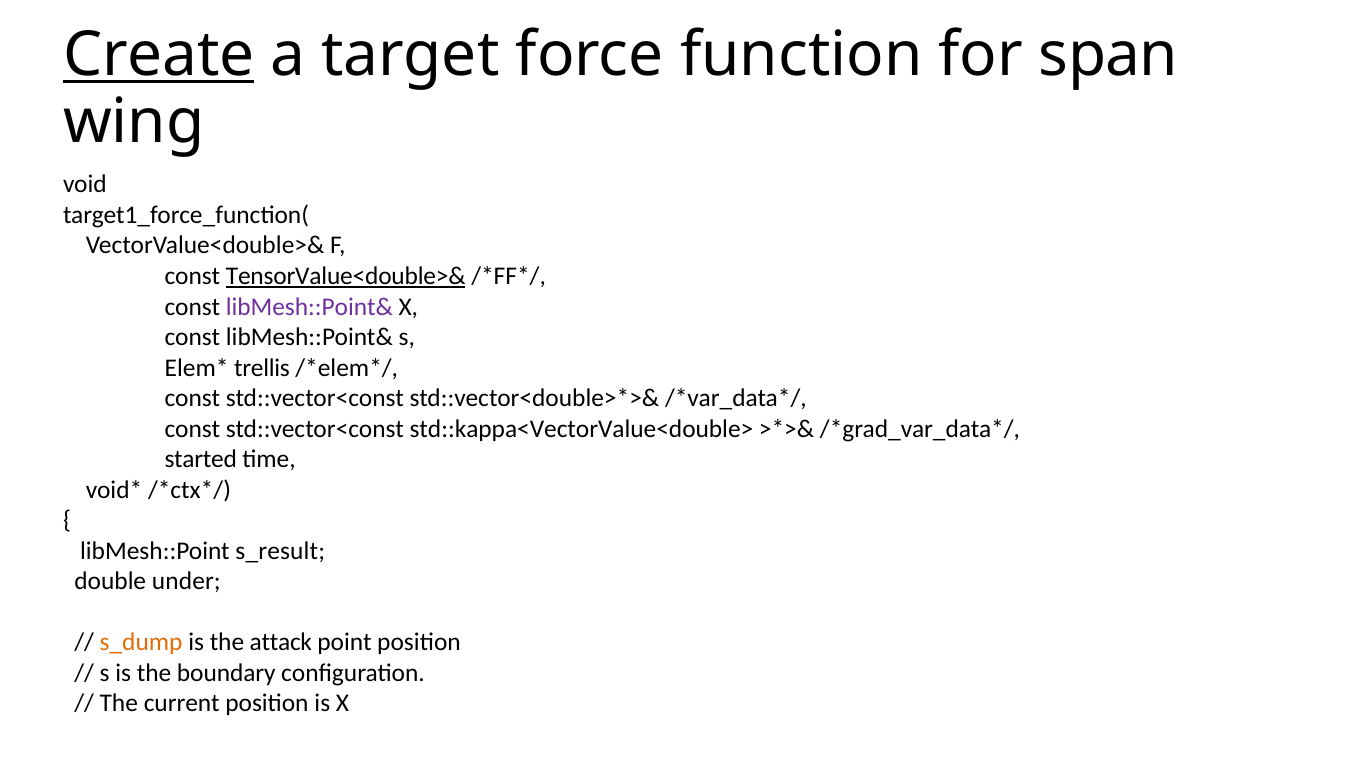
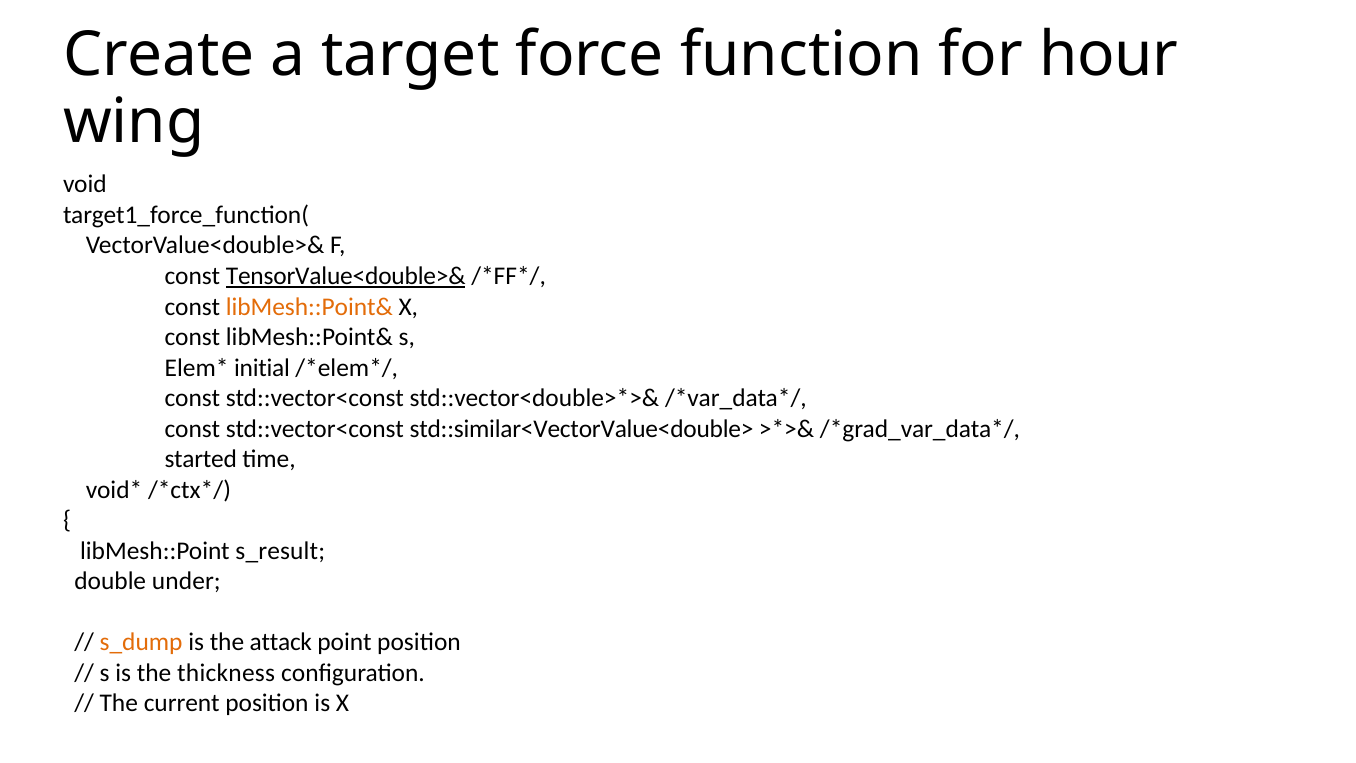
Create underline: present -> none
span: span -> hour
libMesh::Point& at (309, 307) colour: purple -> orange
trellis: trellis -> initial
std::kappa<VectorValue<double>: std::kappa<VectorValue<double> -> std::similar<VectorValue<double>
boundary: boundary -> thickness
